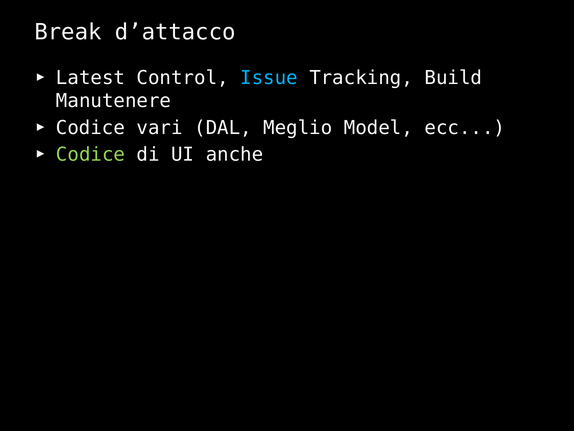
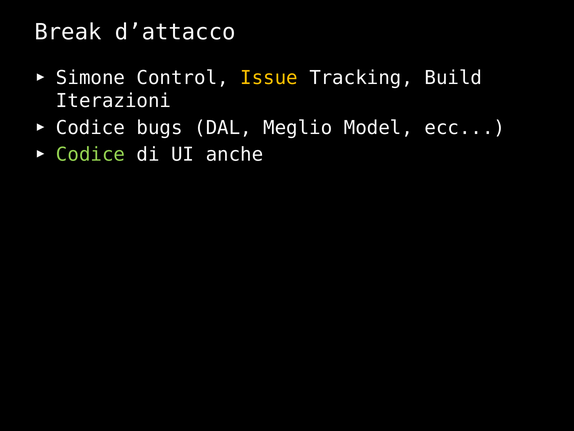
Latest: Latest -> Simone
Issue colour: light blue -> yellow
Manutenere: Manutenere -> Iterazioni
vari: vari -> bugs
